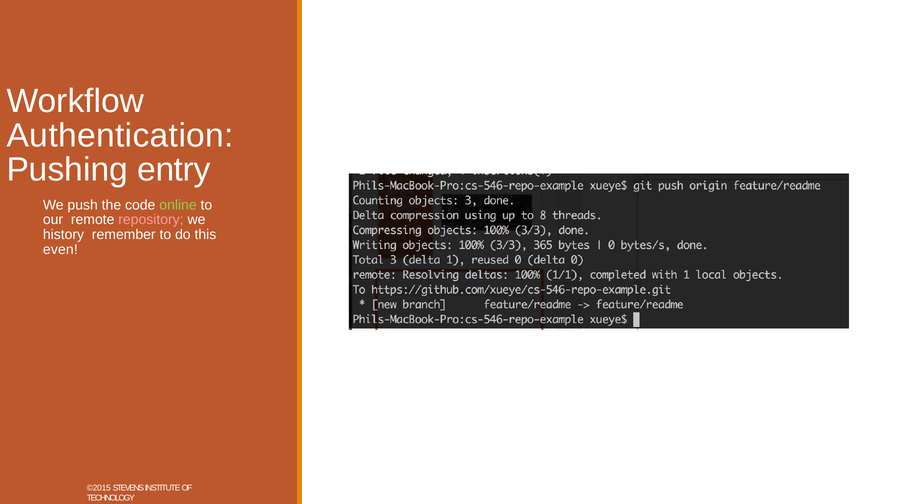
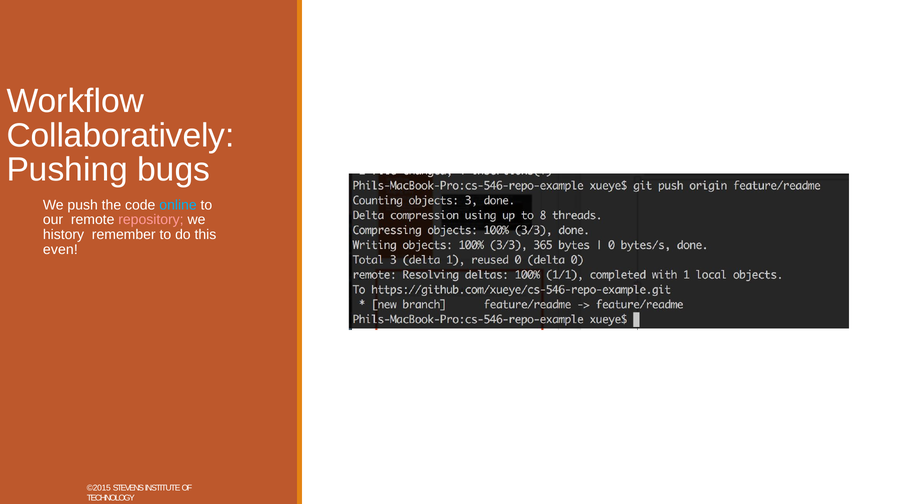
Authentication: Authentication -> Collaboratively
entry: entry -> bugs
online colour: light green -> light blue
